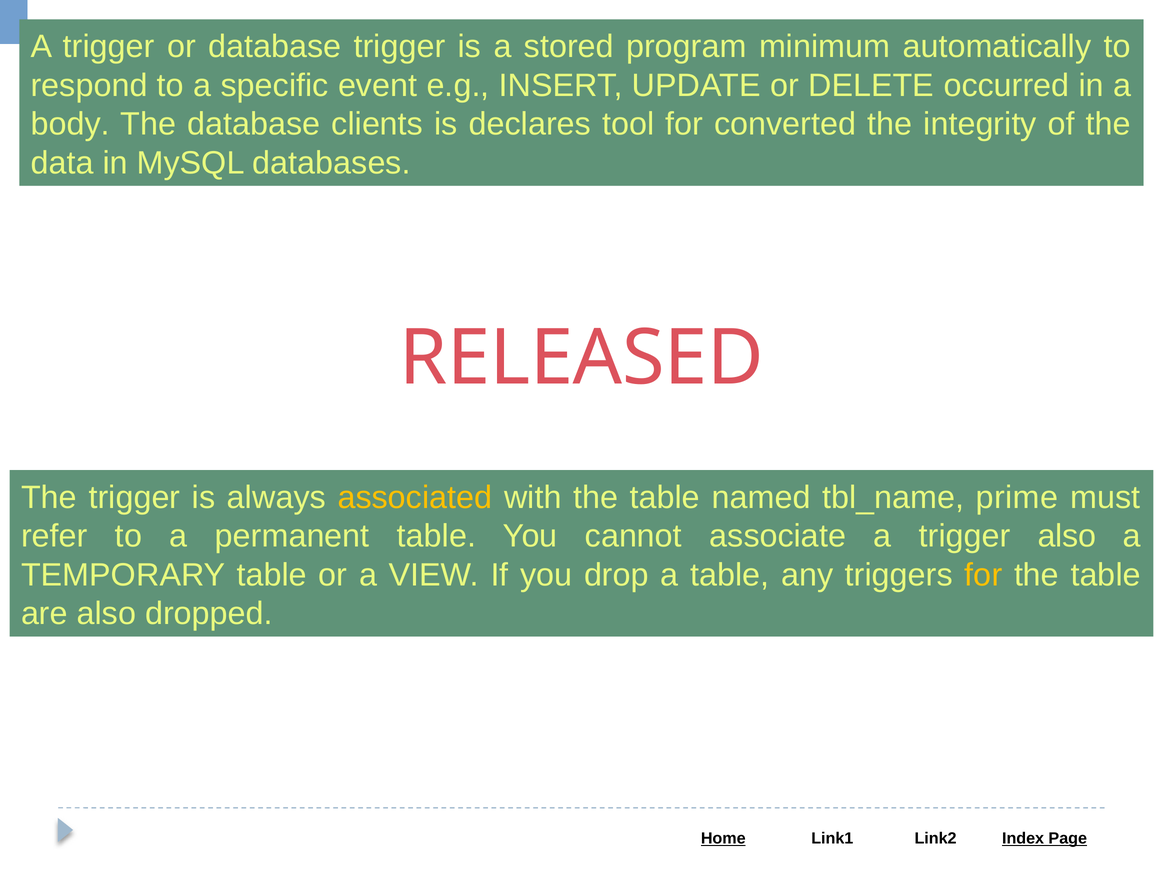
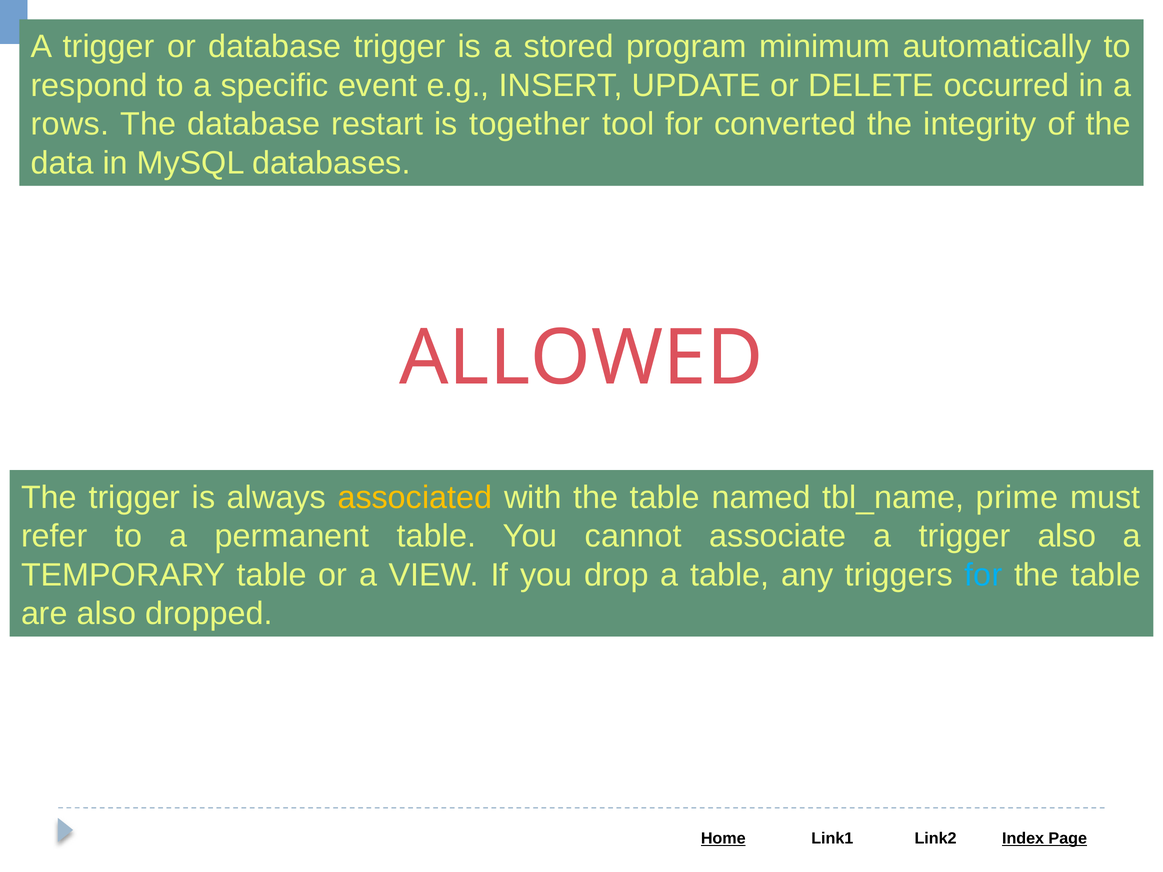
body: body -> rows
clients: clients -> restart
declares: declares -> together
RELEASED: RELEASED -> ALLOWED
for at (983, 575) colour: yellow -> light blue
